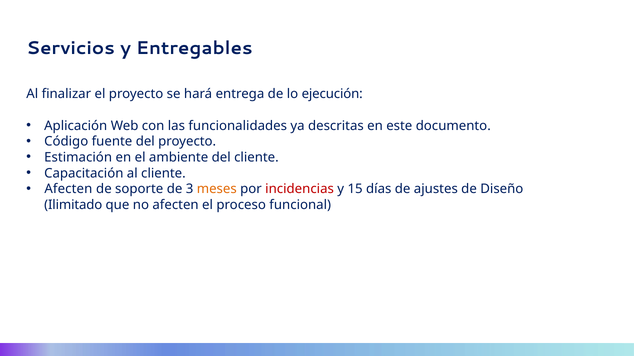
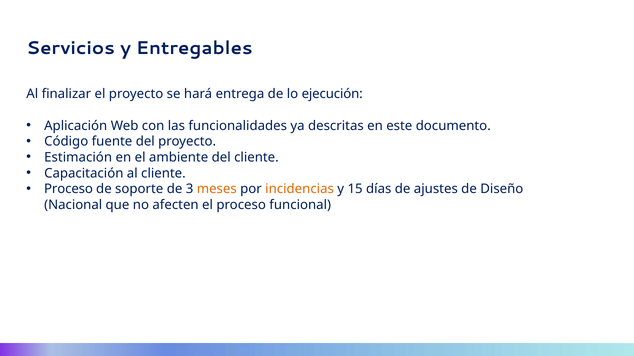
Afecten at (68, 189): Afecten -> Proceso
incidencias colour: red -> orange
Ilimitado: Ilimitado -> Nacional
